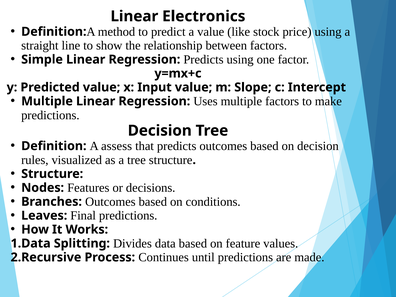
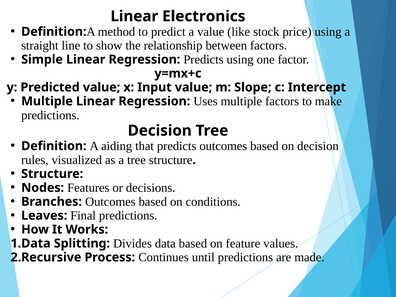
assess: assess -> aiding
